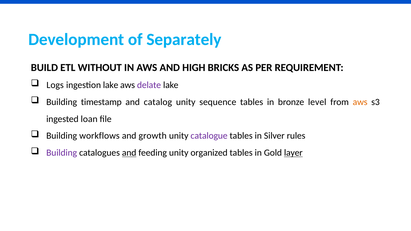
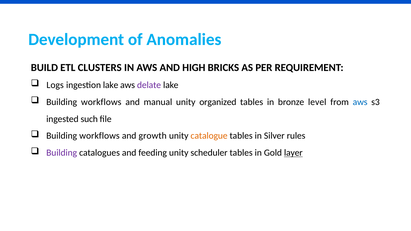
Separately: Separately -> Anomalies
WITHOUT: WITHOUT -> CLUSTERS
timestamp at (101, 102): timestamp -> workflows
catalog: catalog -> manual
sequence: sequence -> organized
aws at (360, 102) colour: orange -> blue
loan: loan -> such
catalogue colour: purple -> orange
and at (129, 153) underline: present -> none
organized: organized -> scheduler
